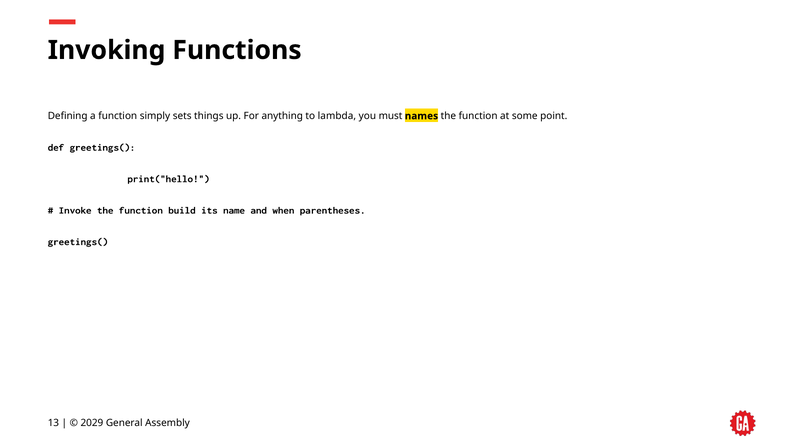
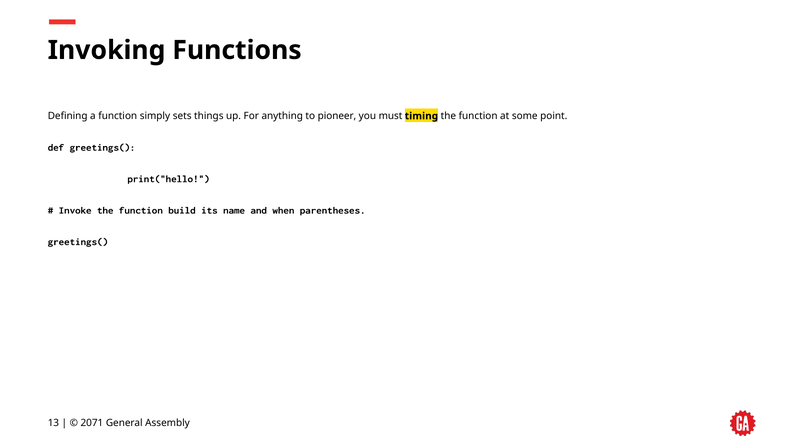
lambda: lambda -> pioneer
names: names -> timing
2029: 2029 -> 2071
